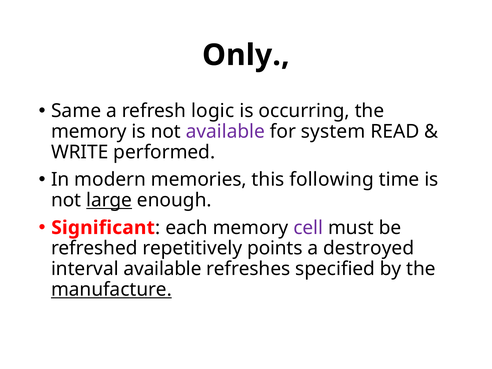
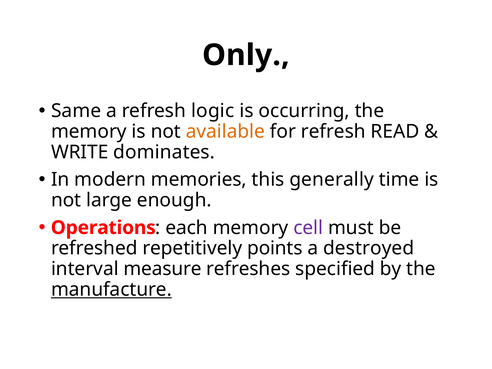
available at (225, 132) colour: purple -> orange
for system: system -> refresh
performed: performed -> dominates
following: following -> generally
large underline: present -> none
Significant: Significant -> Operations
interval available: available -> measure
